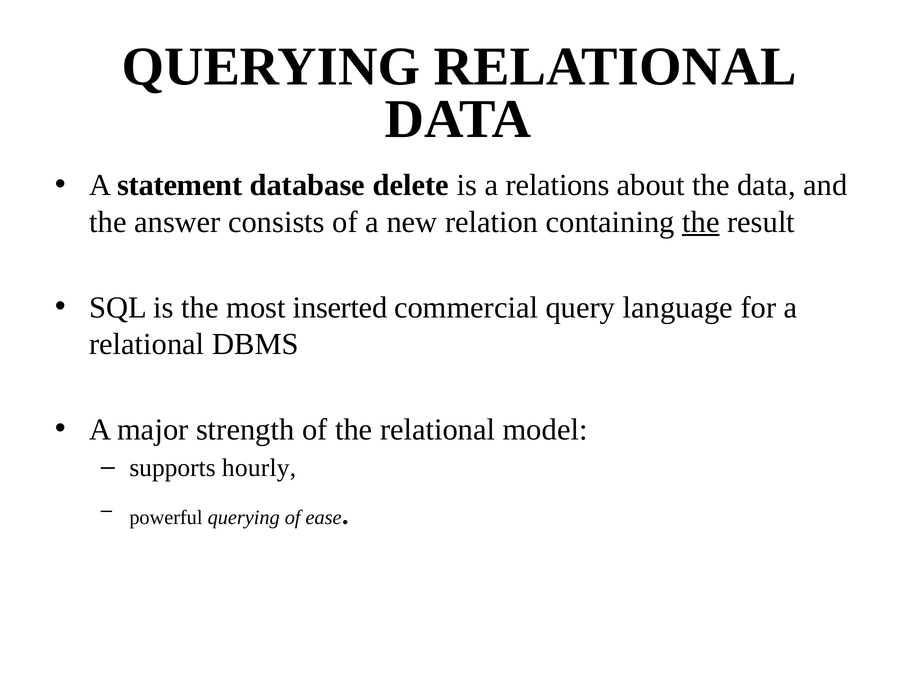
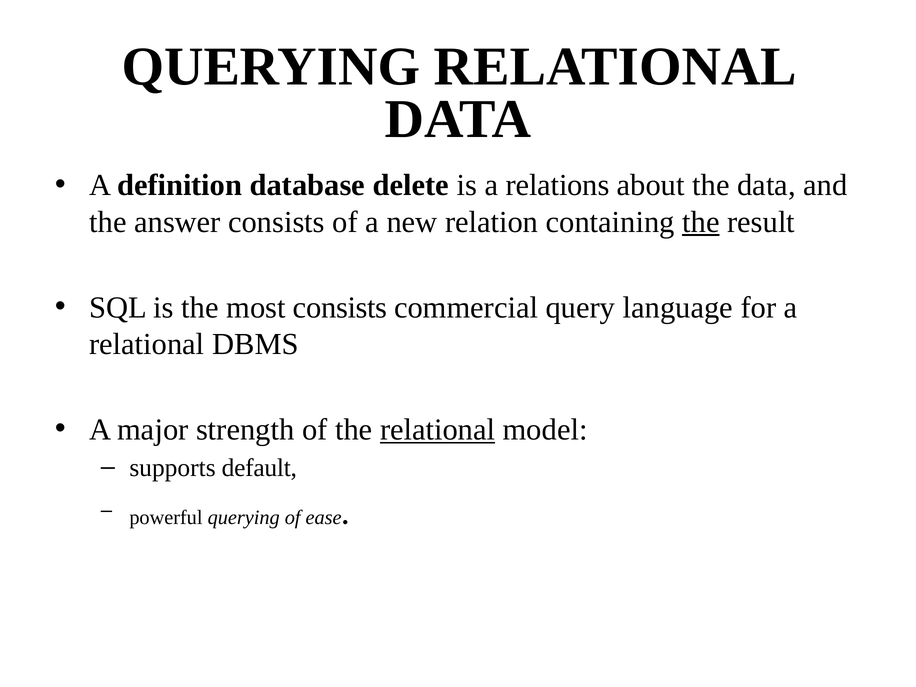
statement: statement -> definition
most inserted: inserted -> consists
relational at (438, 430) underline: none -> present
hourly: hourly -> default
